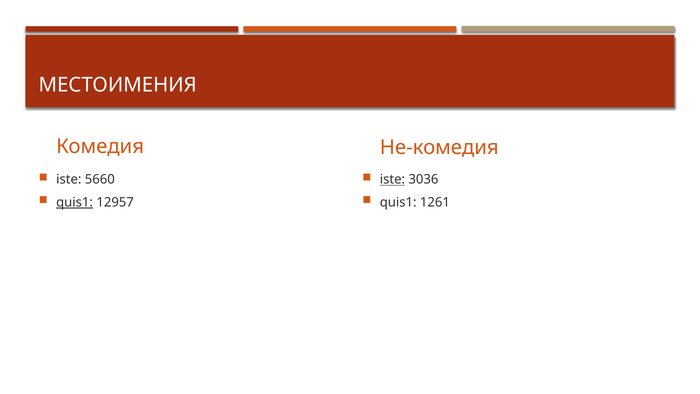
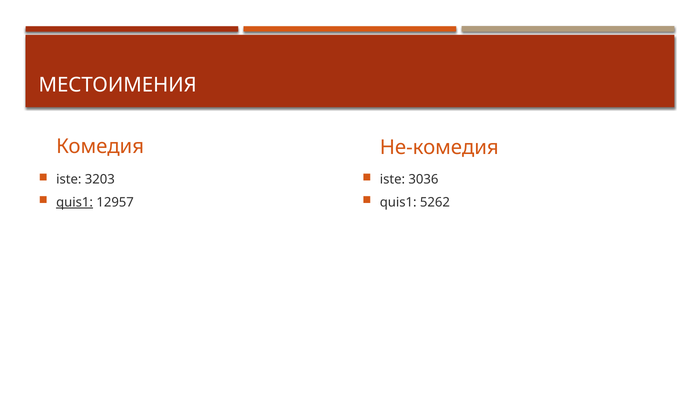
5660: 5660 -> 3203
iste at (392, 179) underline: present -> none
1261: 1261 -> 5262
